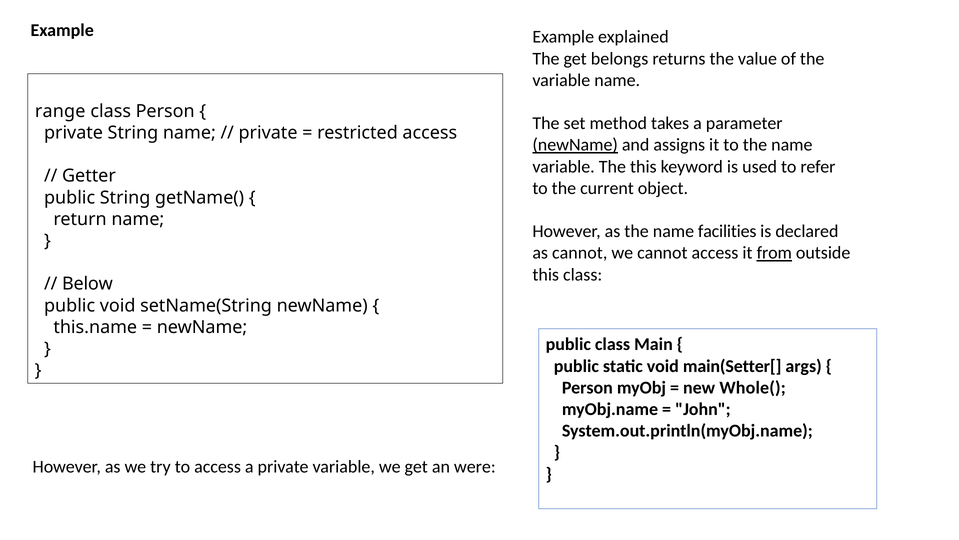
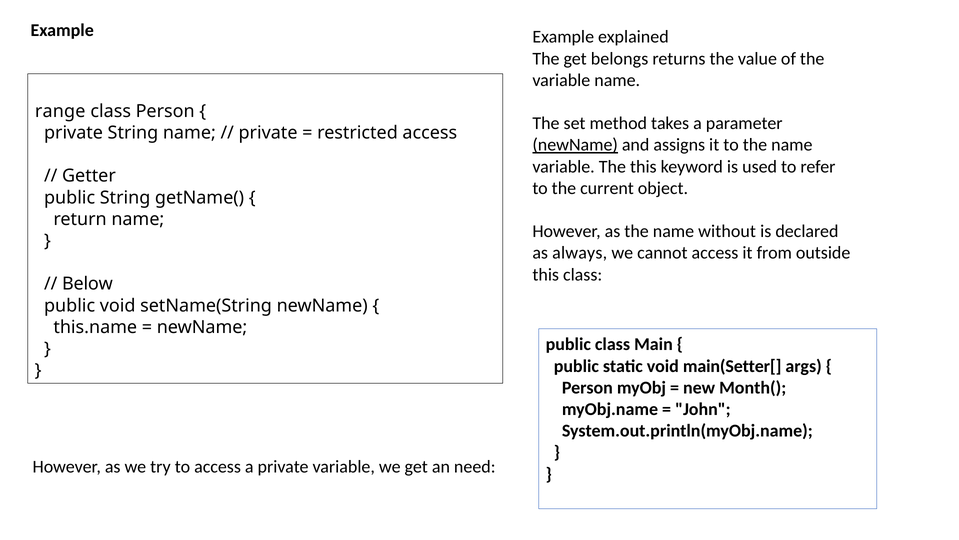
facilities: facilities -> without
as cannot: cannot -> always
from underline: present -> none
Whole(: Whole( -> Month(
were: were -> need
